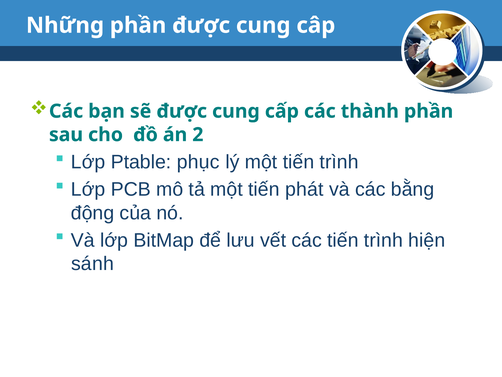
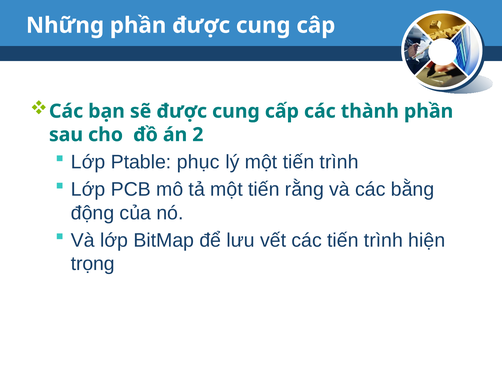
phát: phát -> rằng
sánh: sánh -> trọng
